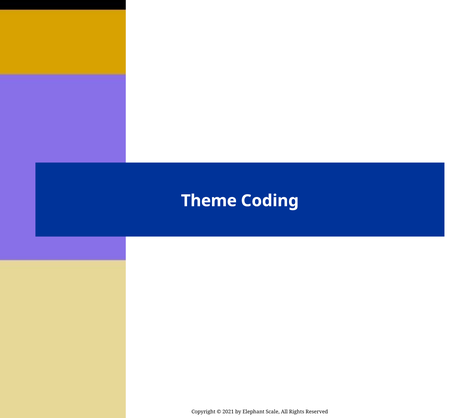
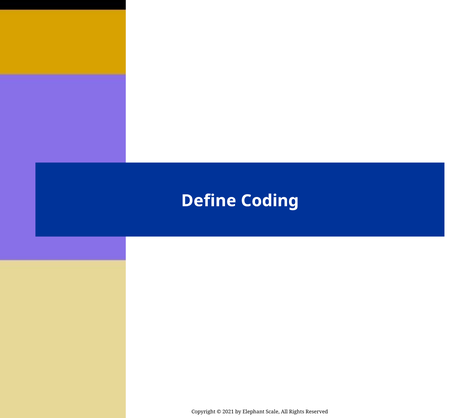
Theme: Theme -> Define
